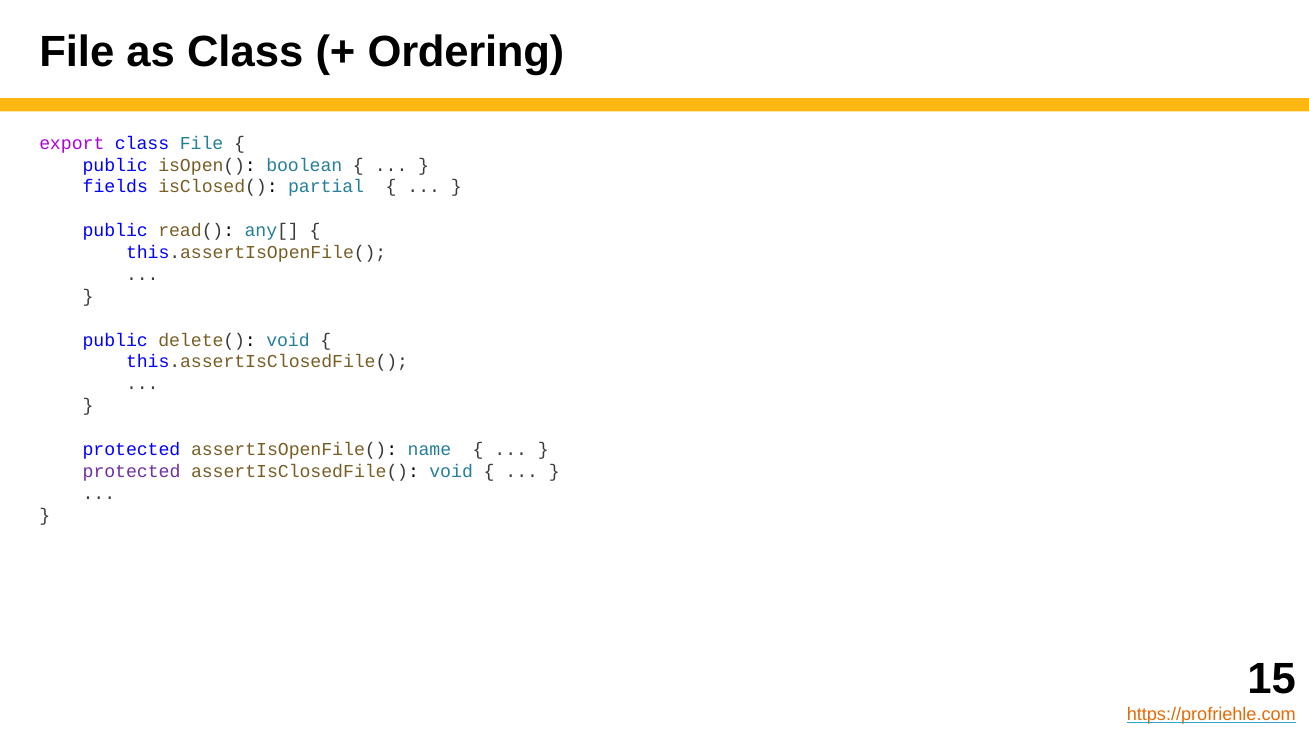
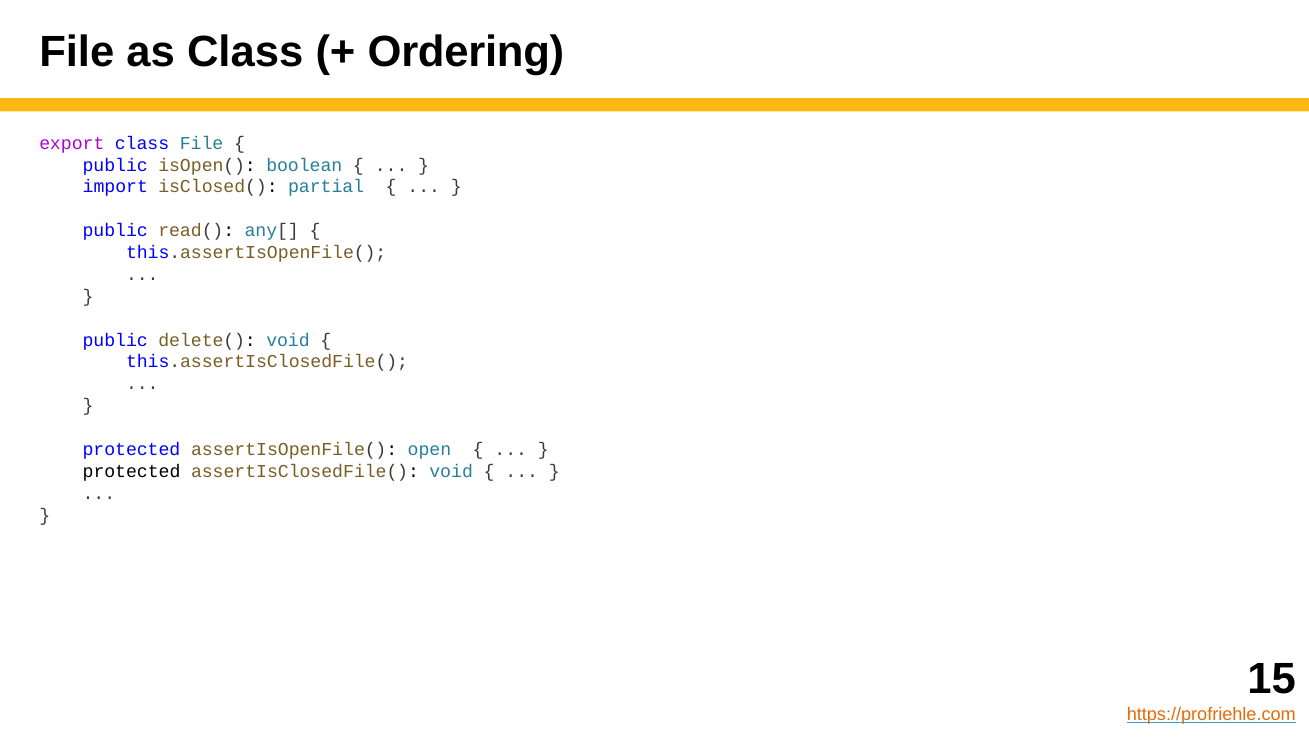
fields: fields -> import
name: name -> open
protected at (132, 471) colour: purple -> black
